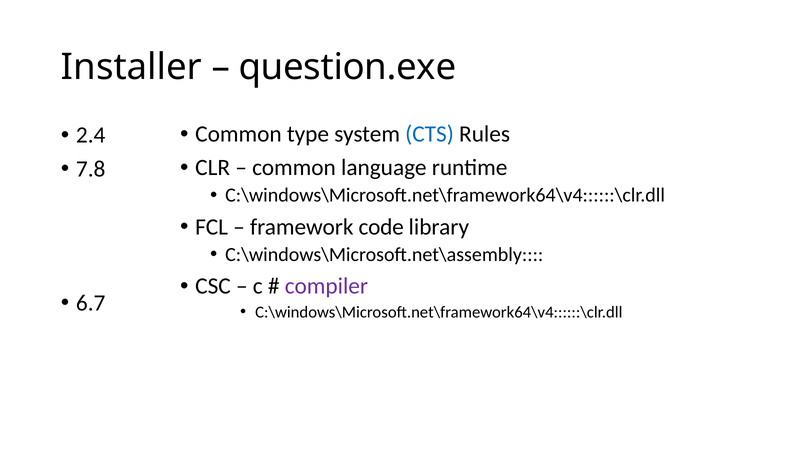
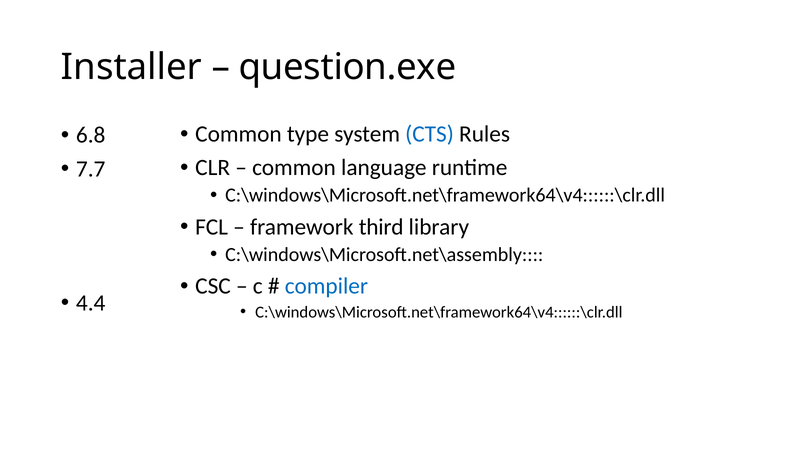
2.4: 2.4 -> 6.8
7.8: 7.8 -> 7.7
code: code -> third
compiler colour: purple -> blue
6.7: 6.7 -> 4.4
